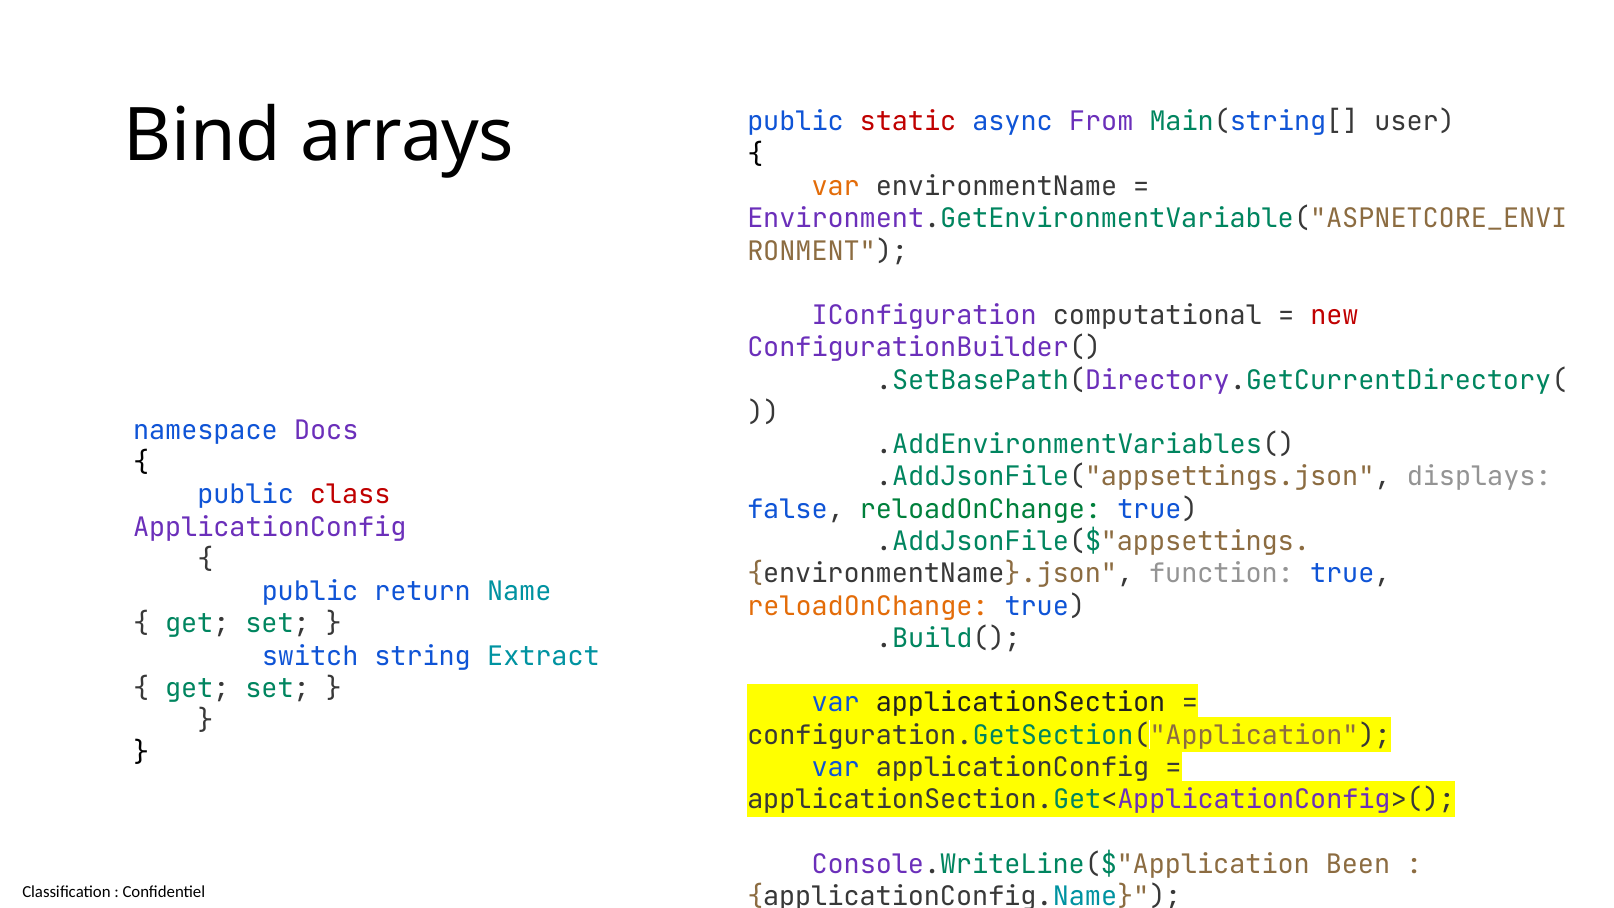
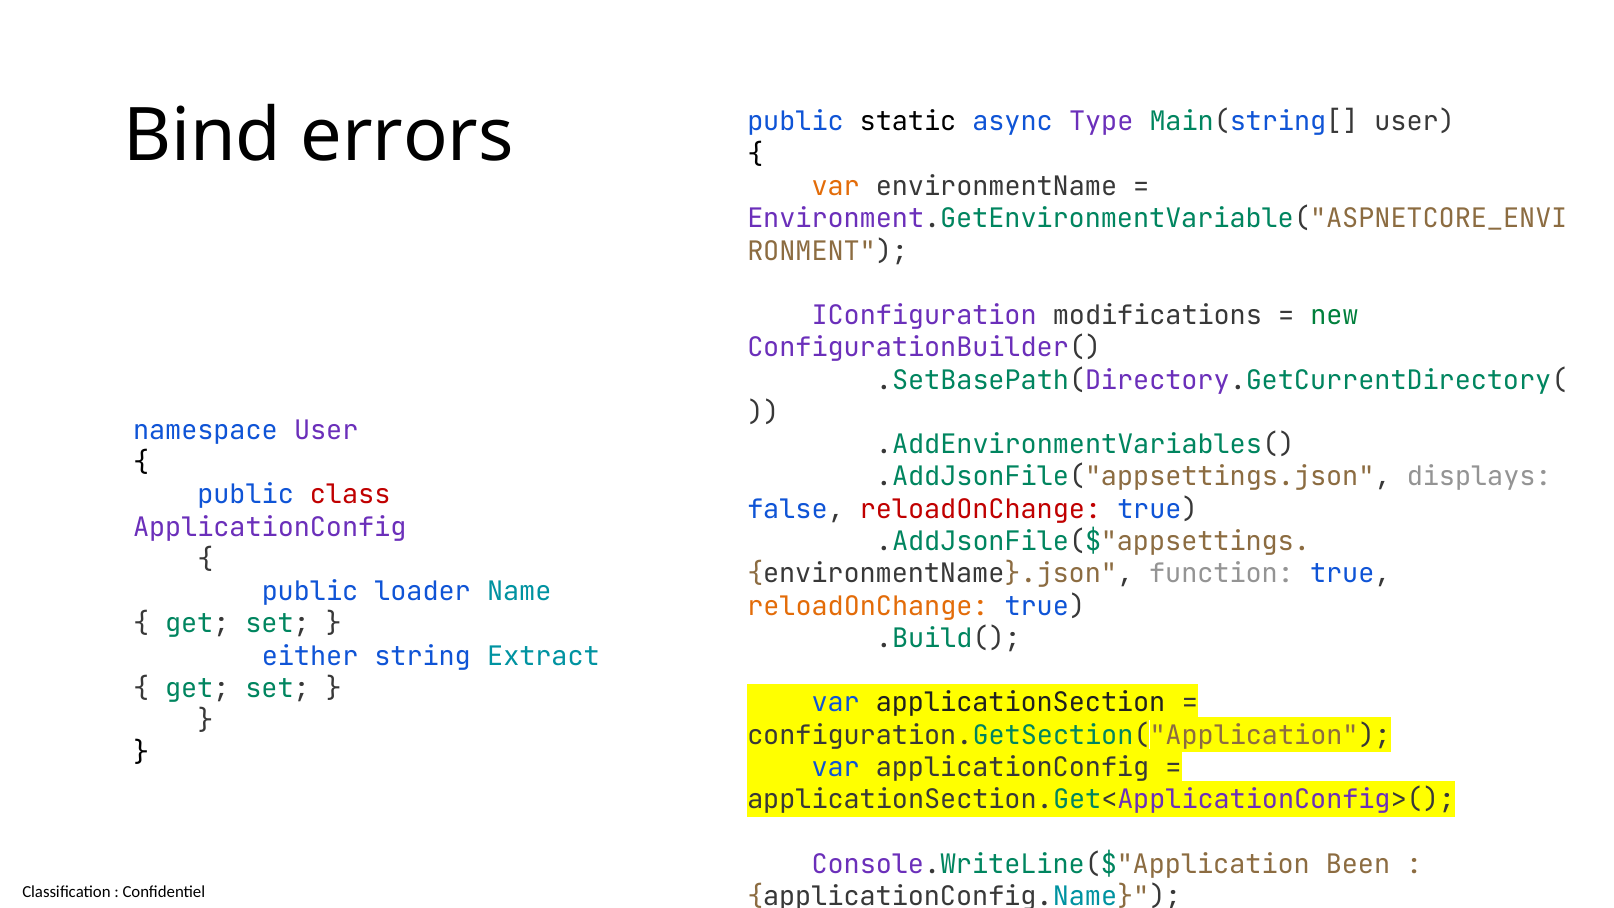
static colour: red -> black
From: From -> Type
arrays: arrays -> errors
computational: computational -> modifications
new colour: red -> green
namespace Docs: Docs -> User
reloadOnChange at (980, 509) colour: green -> red
return: return -> loader
switch: switch -> either
